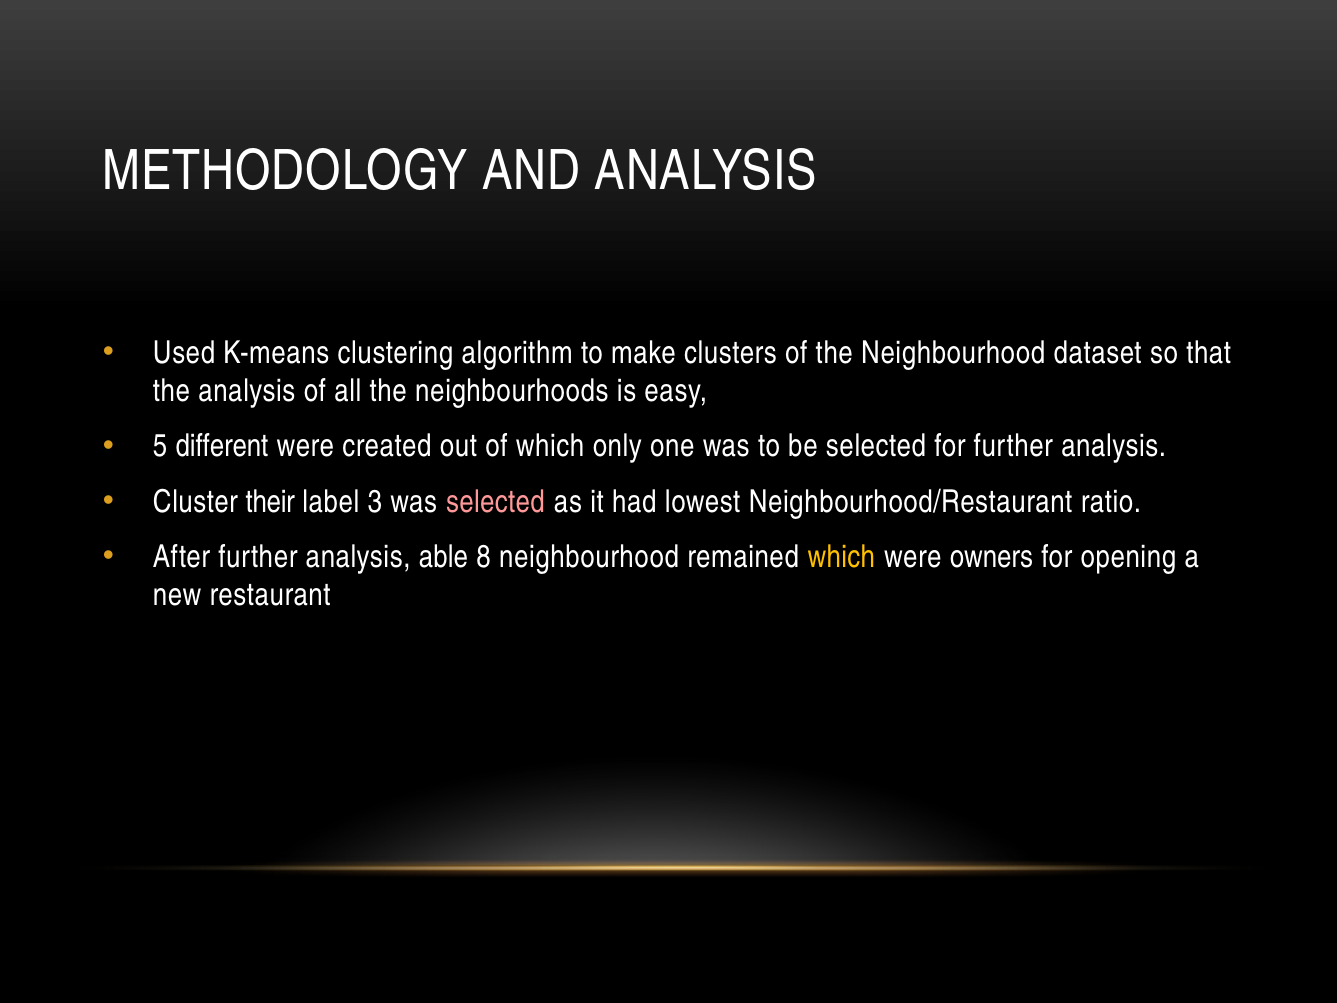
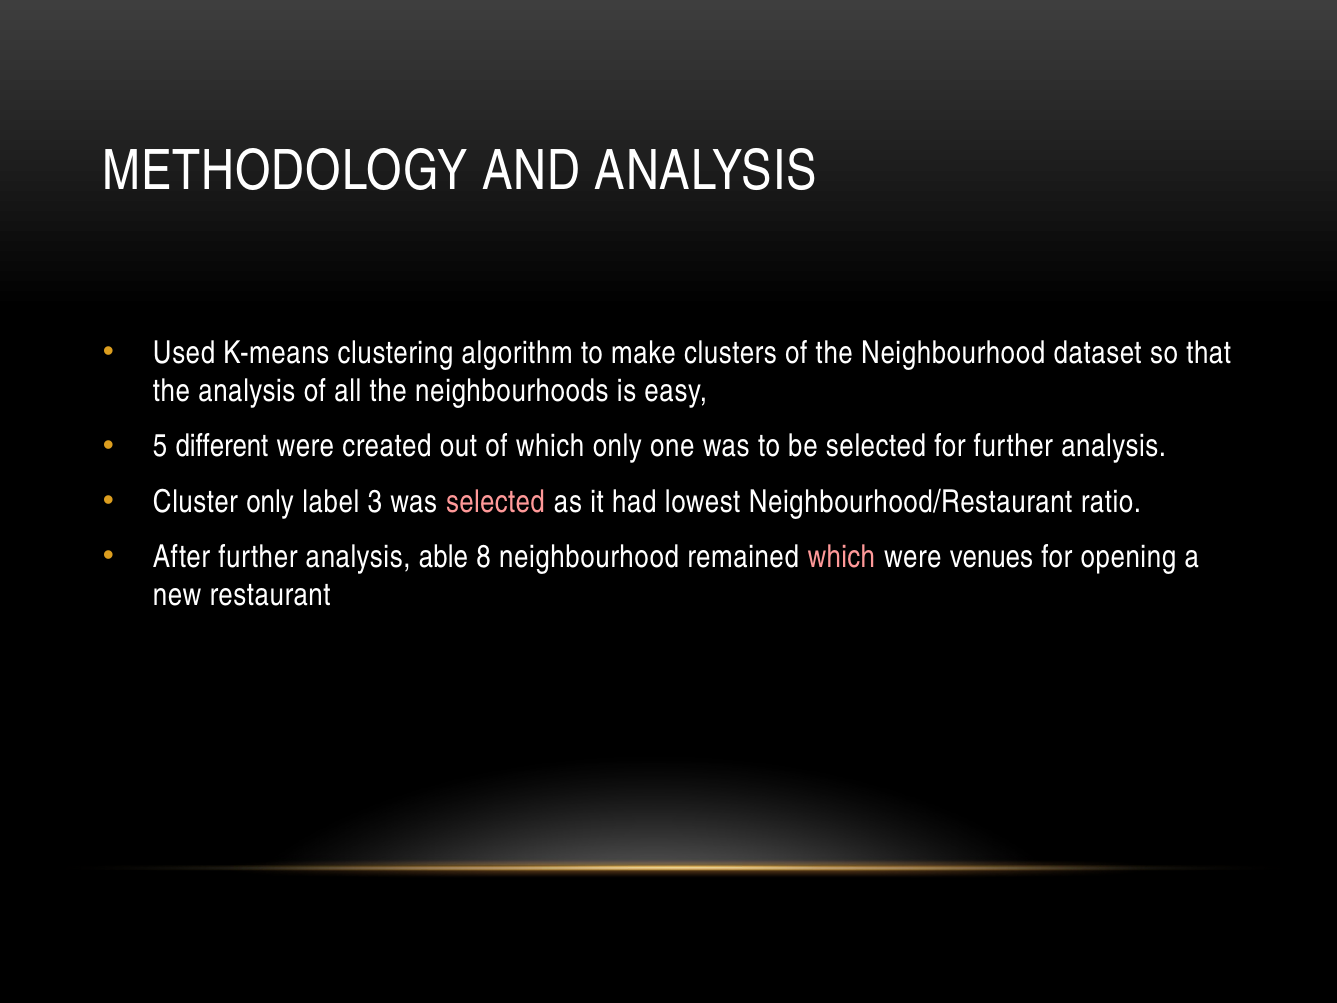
Cluster their: their -> only
which at (841, 557) colour: yellow -> pink
owners: owners -> venues
